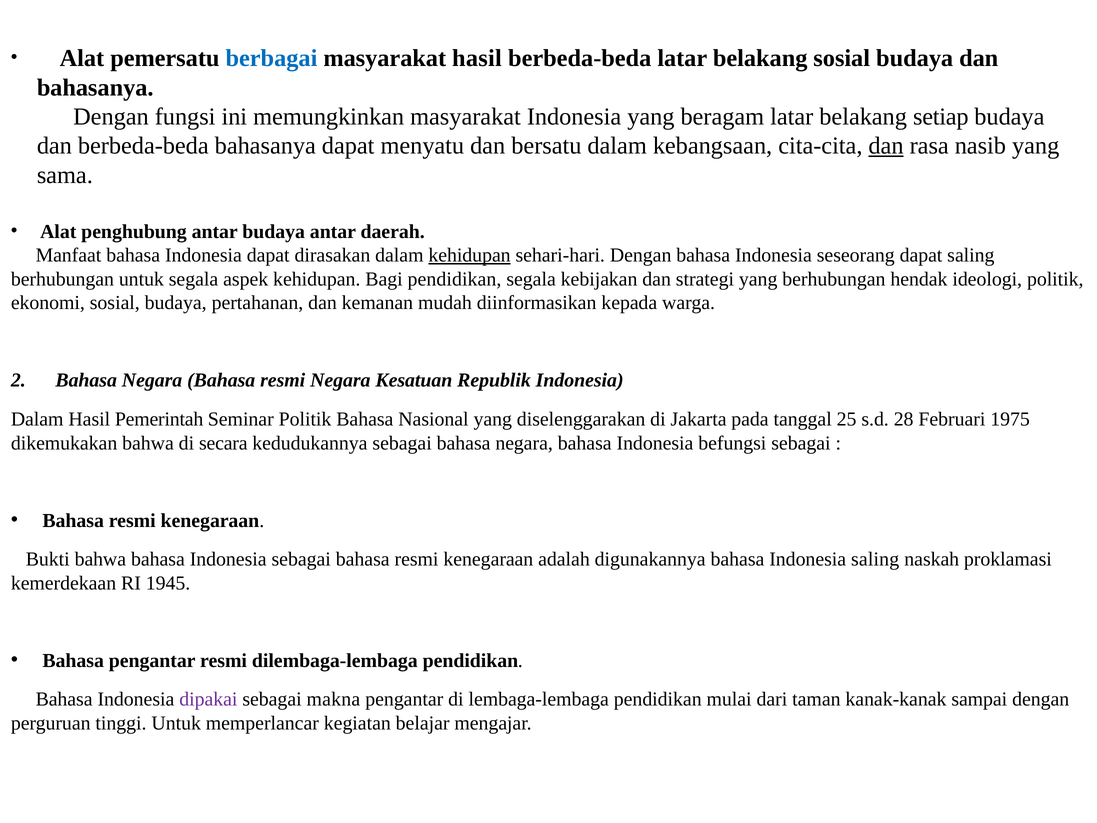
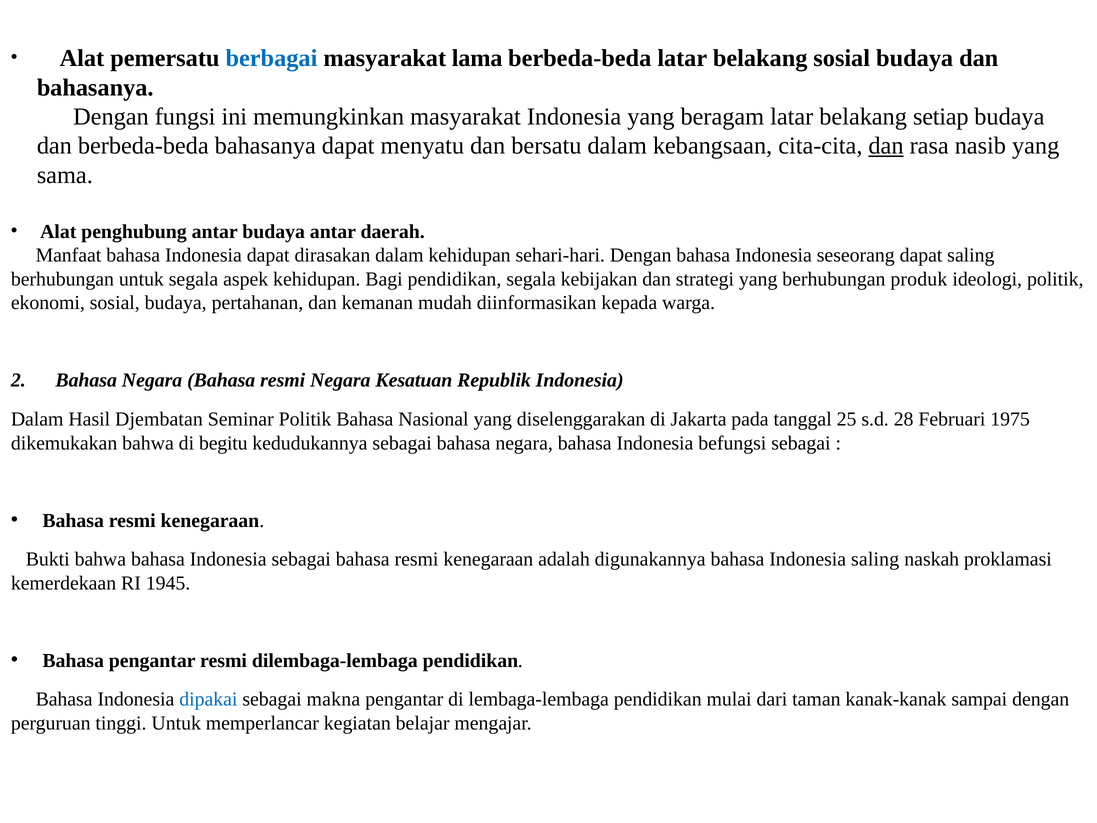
masyarakat hasil: hasil -> lama
kehidupan at (470, 255) underline: present -> none
hendak: hendak -> produk
Pemerintah: Pemerintah -> Djembatan
secara: secara -> begitu
dipakai colour: purple -> blue
